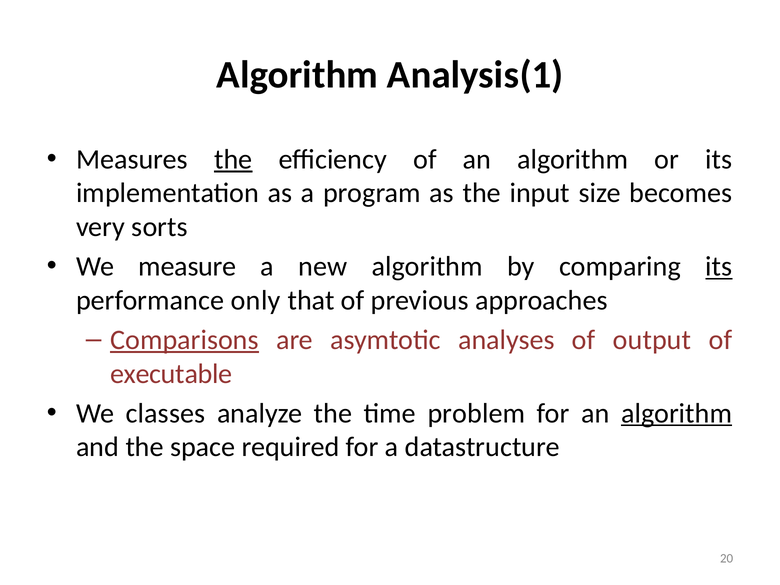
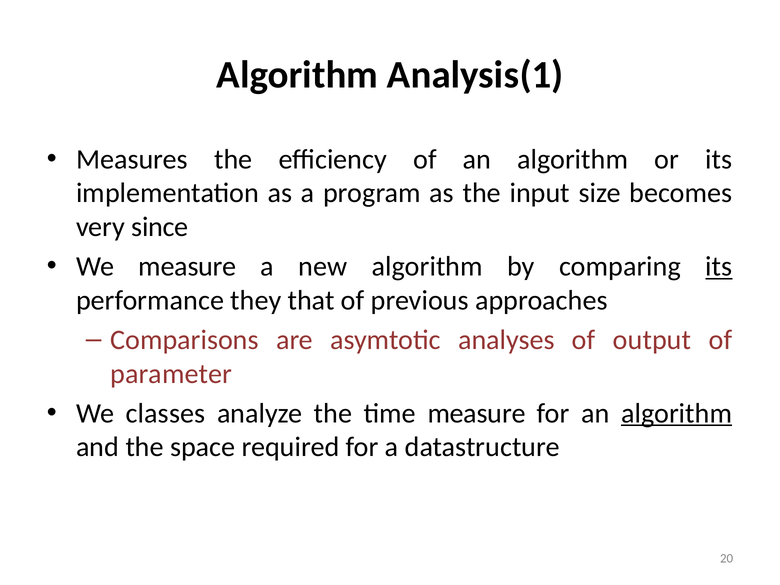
the at (233, 159) underline: present -> none
sorts: sorts -> since
only: only -> they
Comparisons underline: present -> none
executable: executable -> parameter
time problem: problem -> measure
